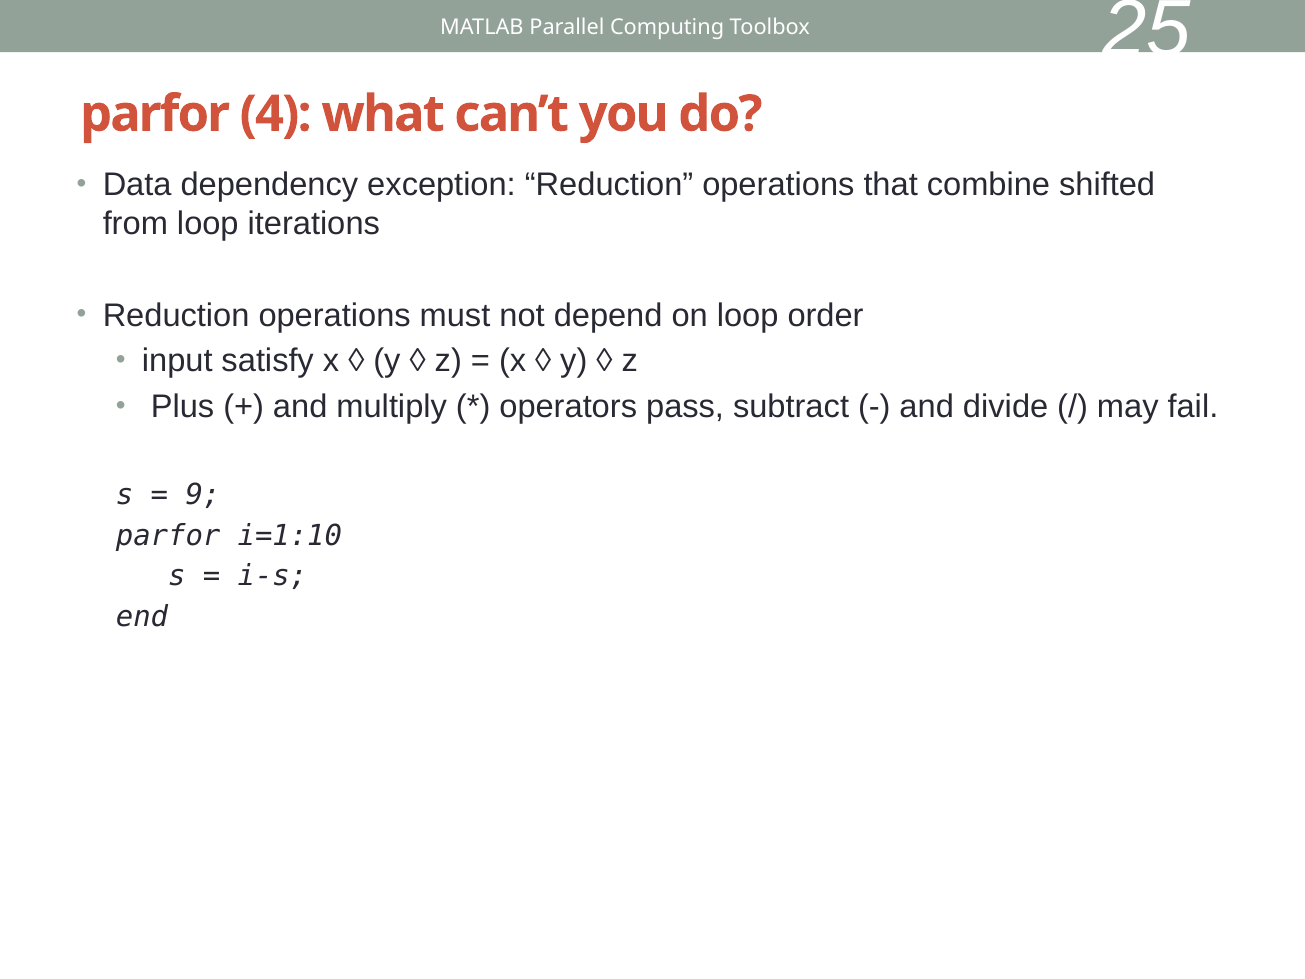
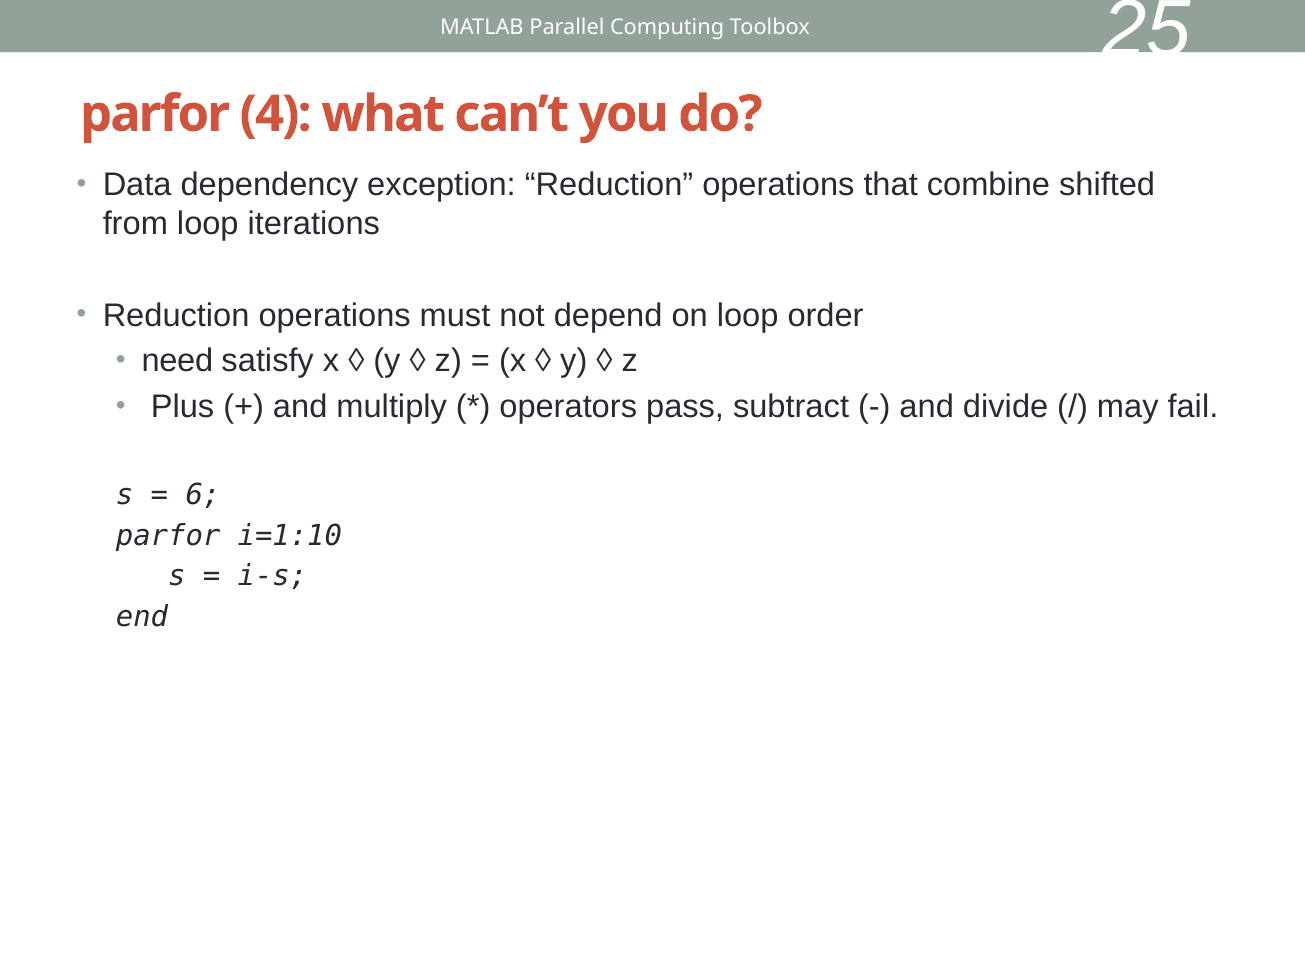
input: input -> need
9: 9 -> 6
